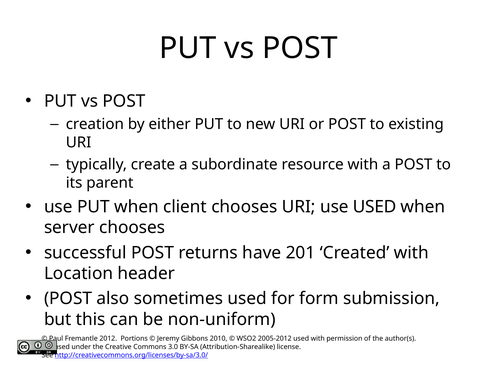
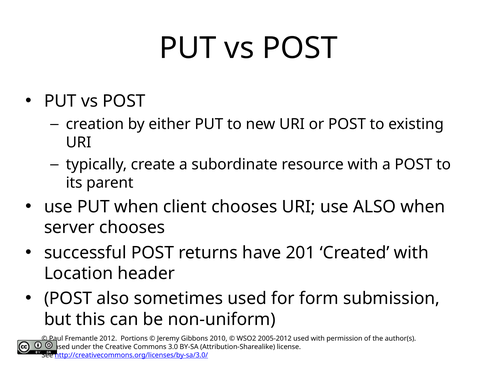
use USED: USED -> ALSO
